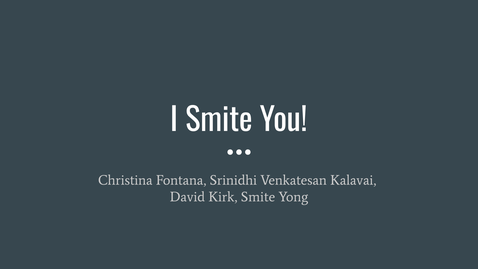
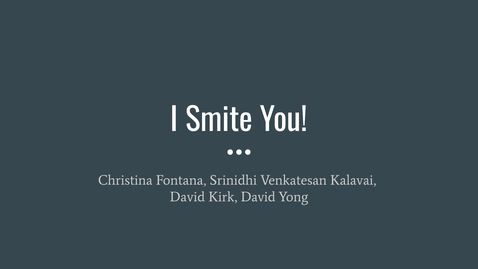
Kirk Smite: Smite -> David
